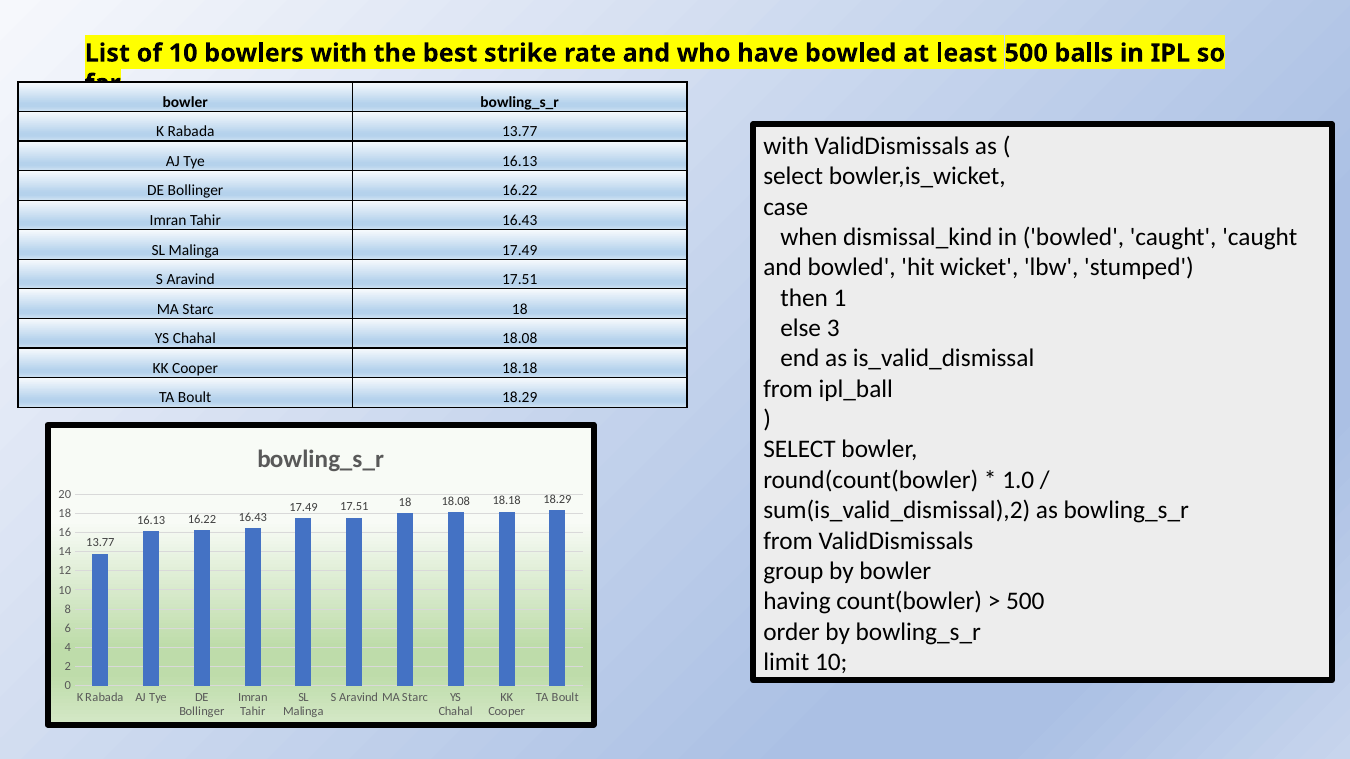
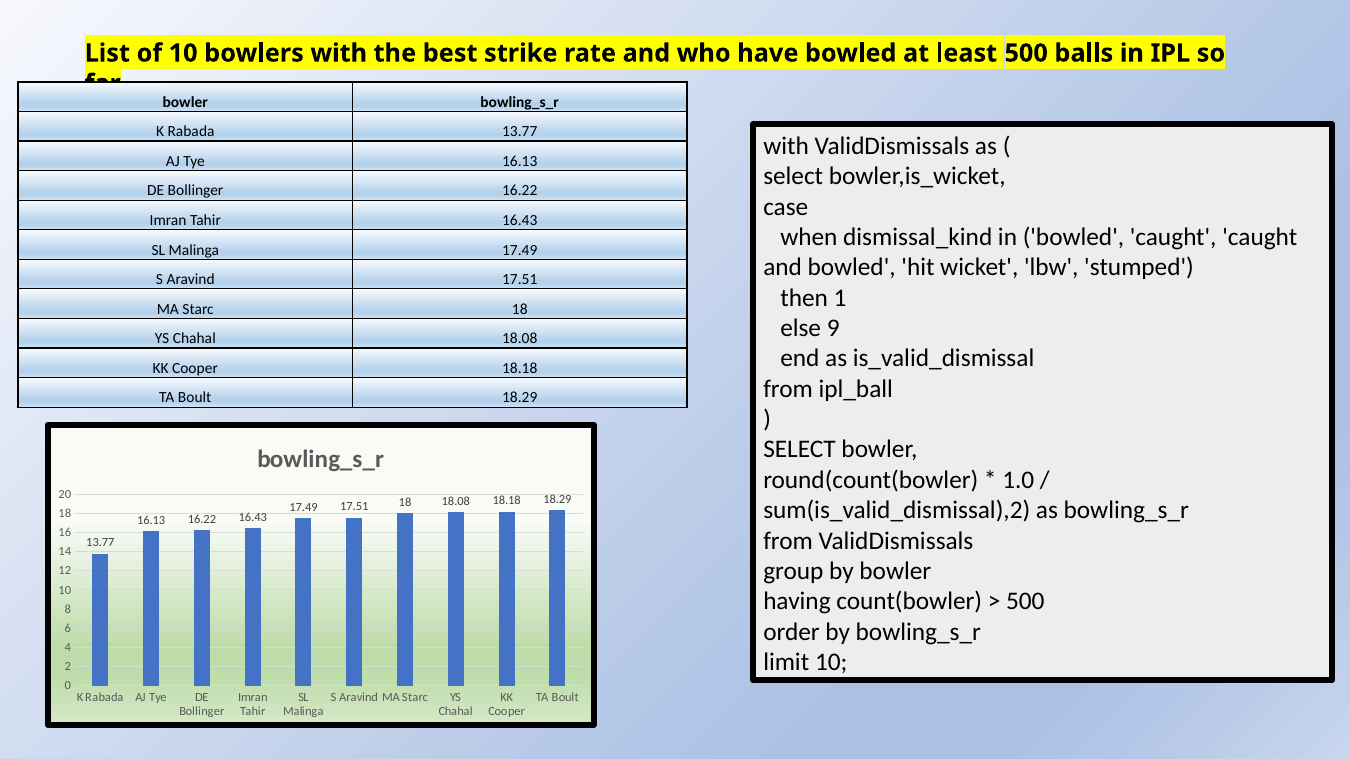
3: 3 -> 9
